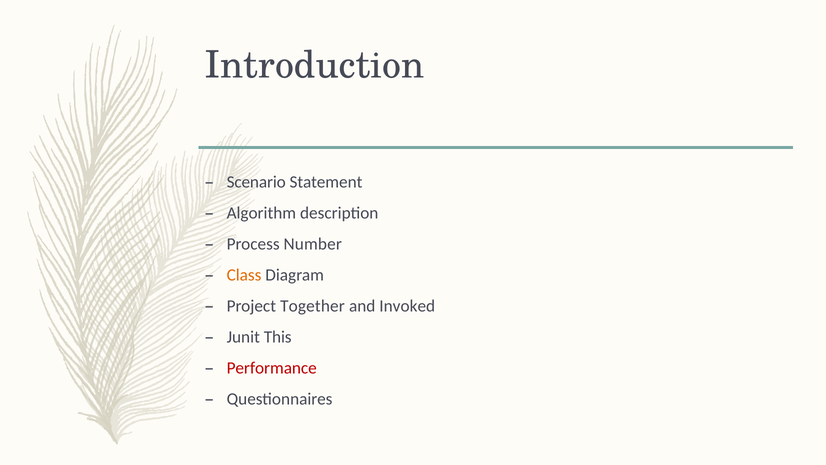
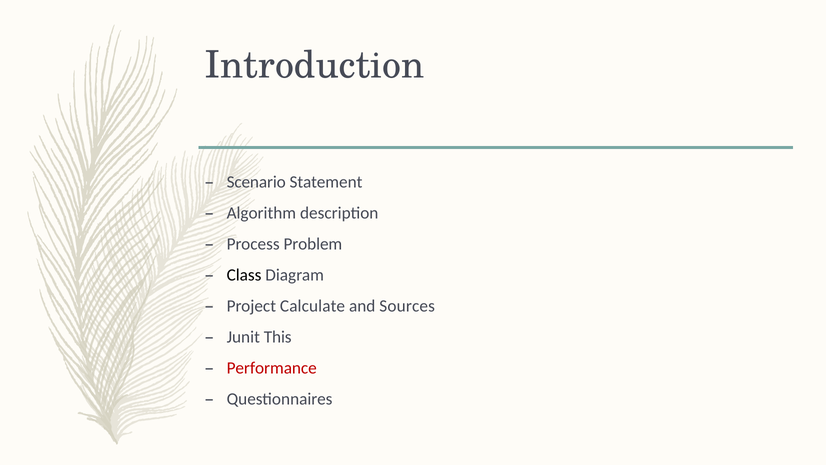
Number: Number -> Problem
Class colour: orange -> black
Together: Together -> Calculate
Invoked: Invoked -> Sources
